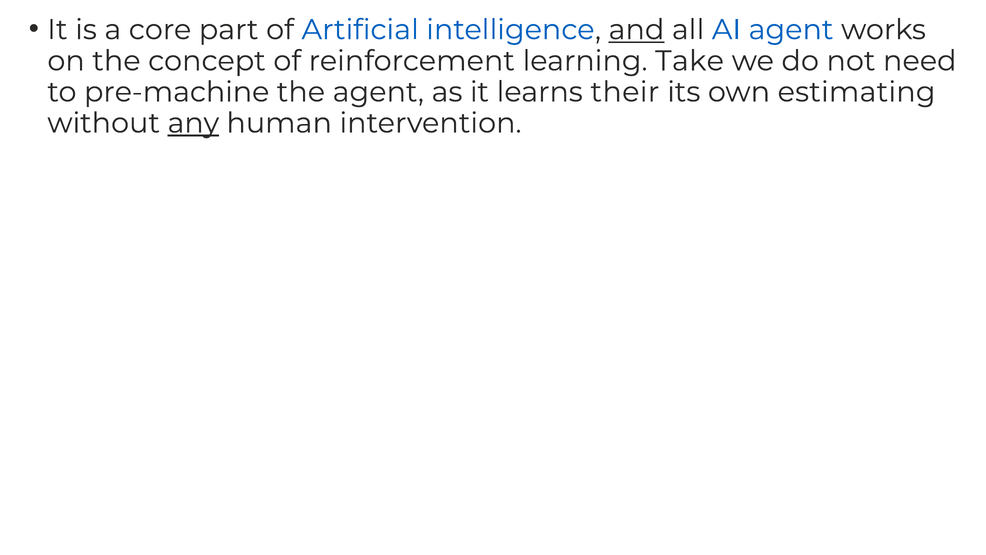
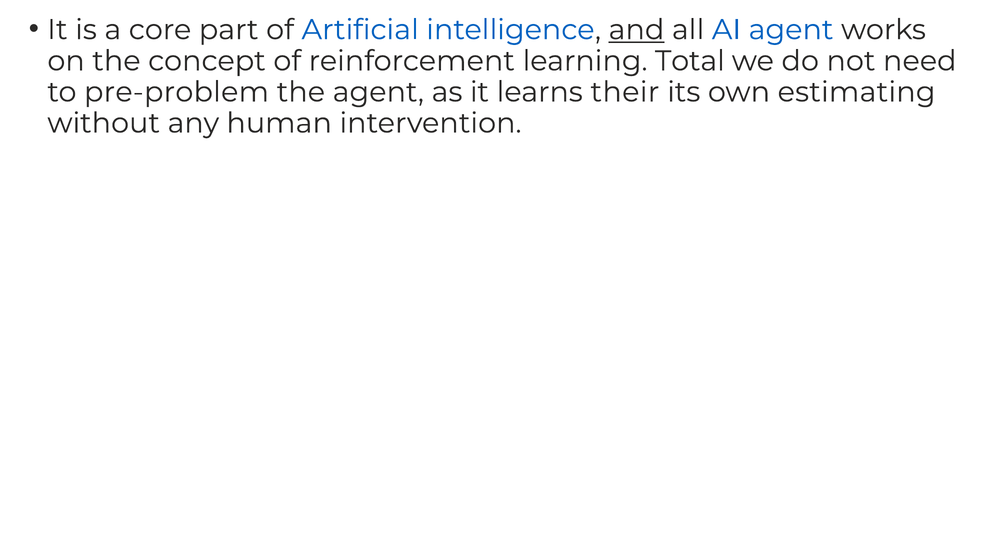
Take: Take -> Total
pre-machine: pre-machine -> pre-problem
any underline: present -> none
